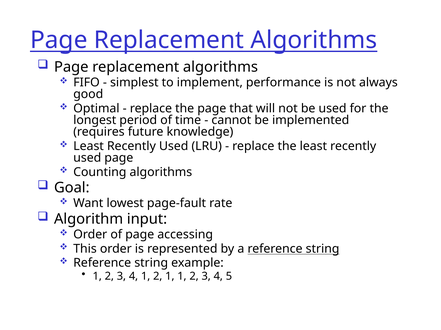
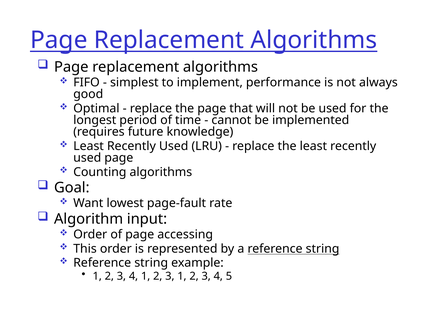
4 1 2 1: 1 -> 3
